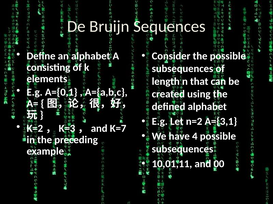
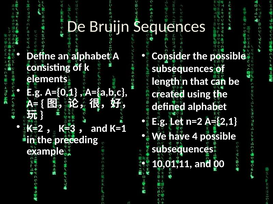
A={3,1: A={3,1 -> A={2,1
K=7: K=7 -> K=1
